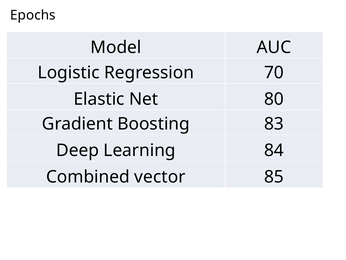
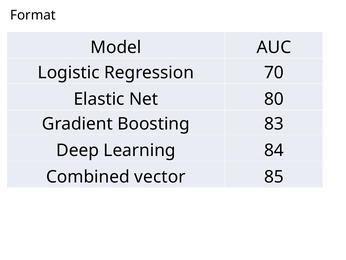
Epochs: Epochs -> Format
